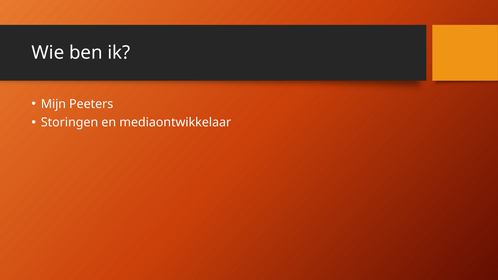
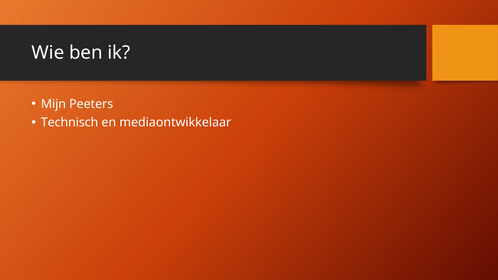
Storingen: Storingen -> Technisch
